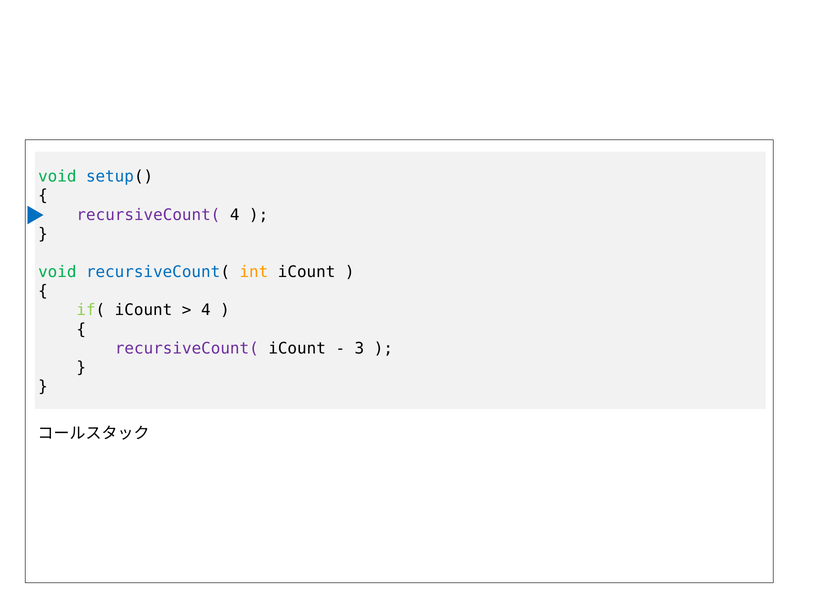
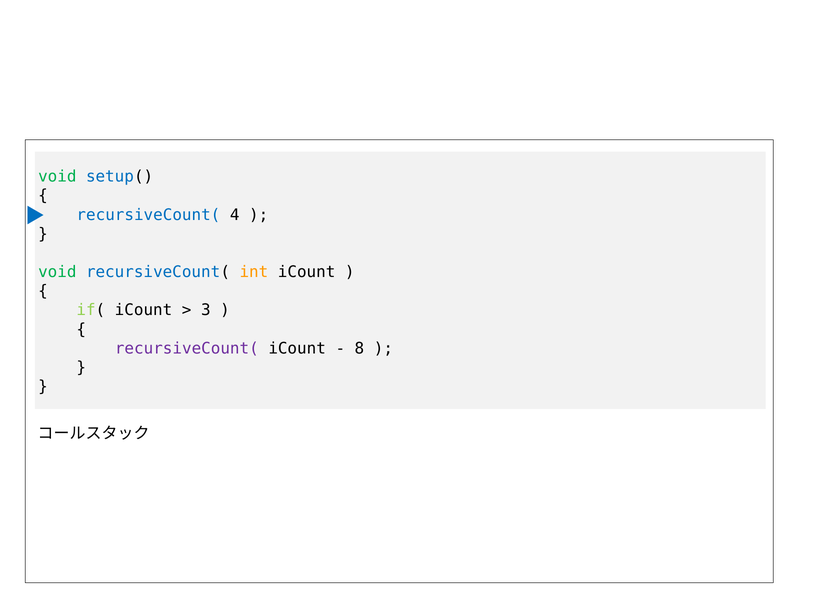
recursiveCount( at (148, 215) colour: purple -> blue
4 at (206, 310): 4 -> 3
3: 3 -> 8
